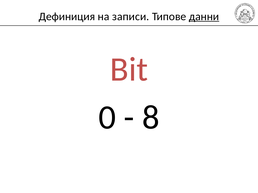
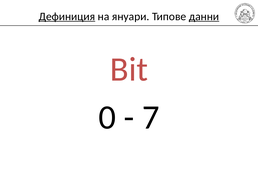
Дефиниция underline: none -> present
записи: записи -> януари
8: 8 -> 7
